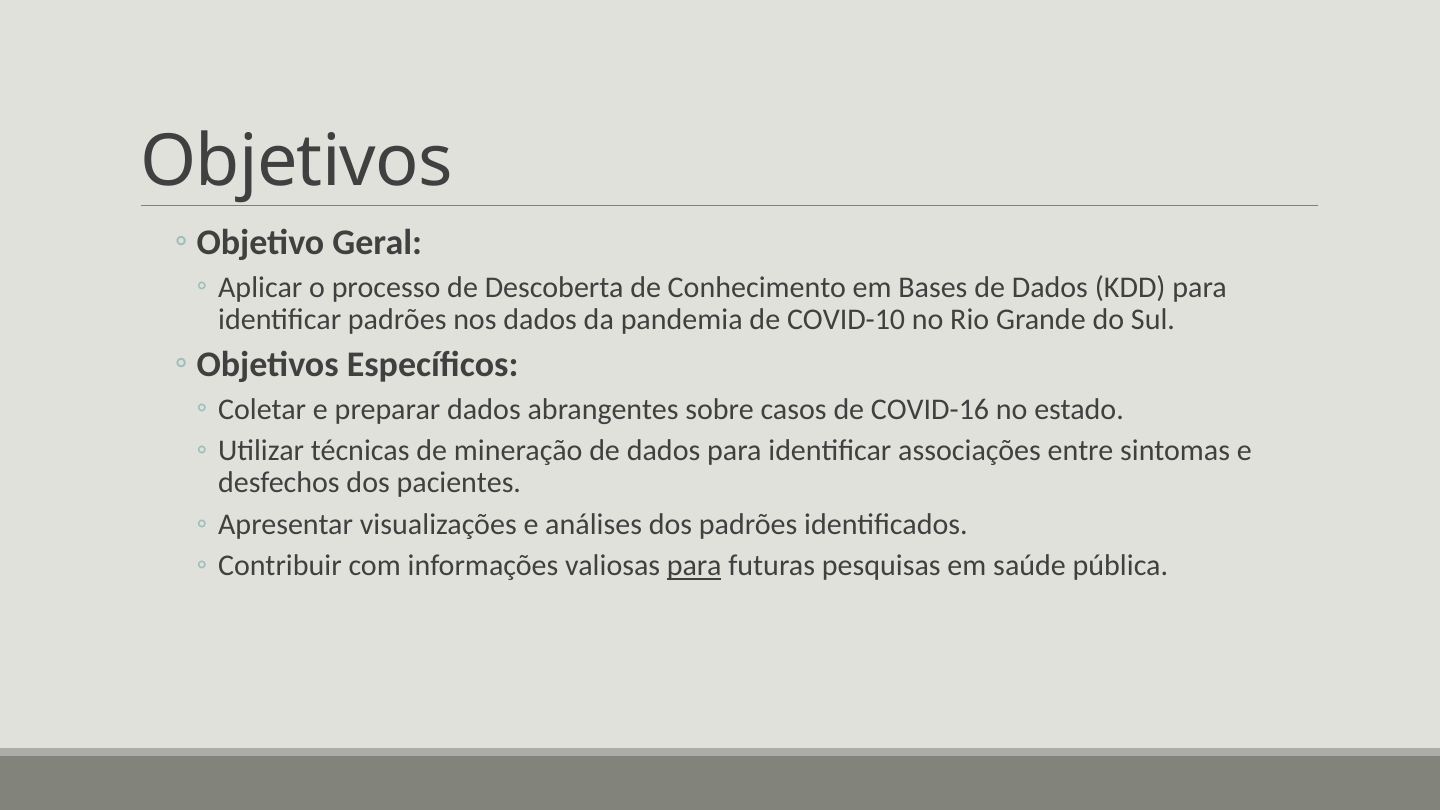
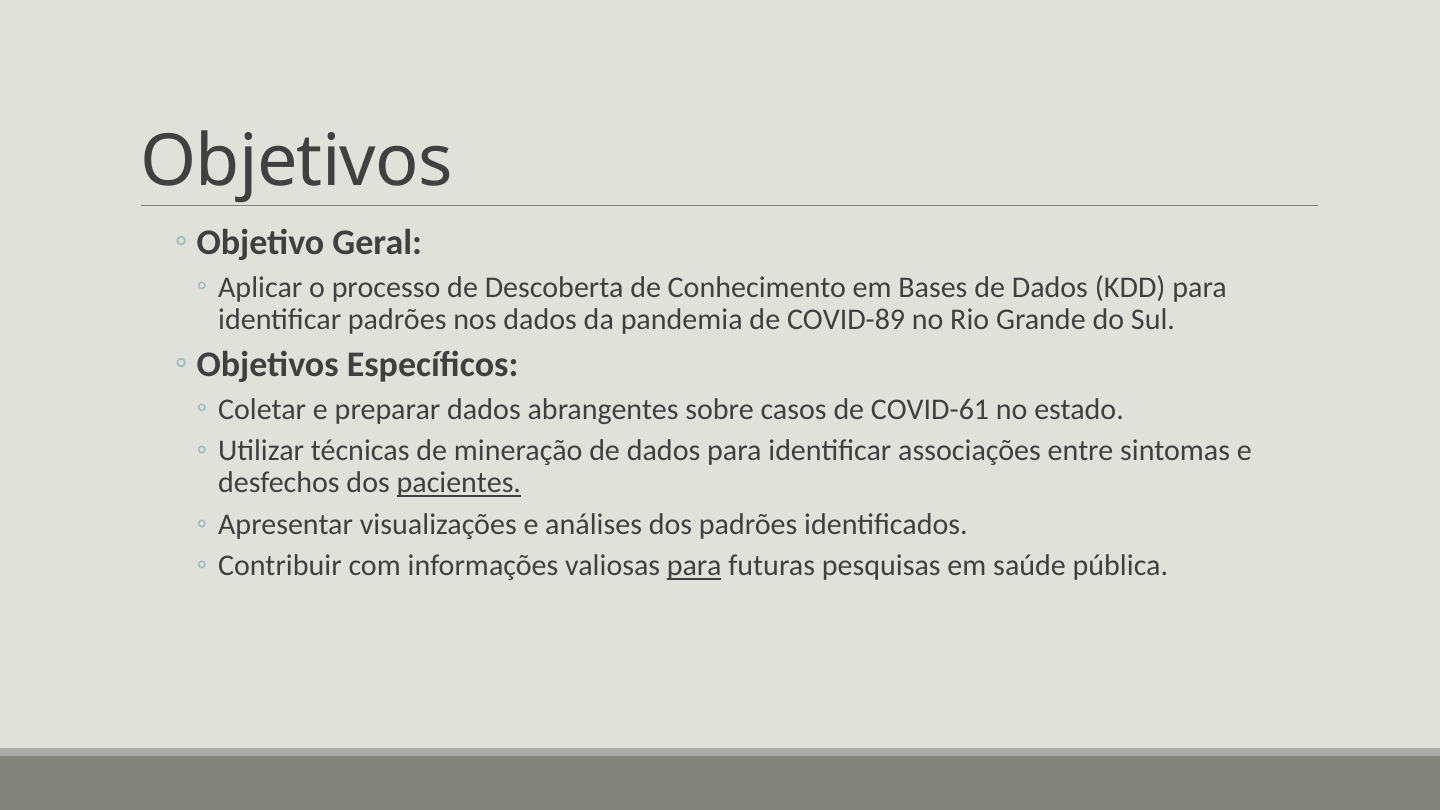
COVID-10: COVID-10 -> COVID-89
COVID-16: COVID-16 -> COVID-61
pacientes underline: none -> present
